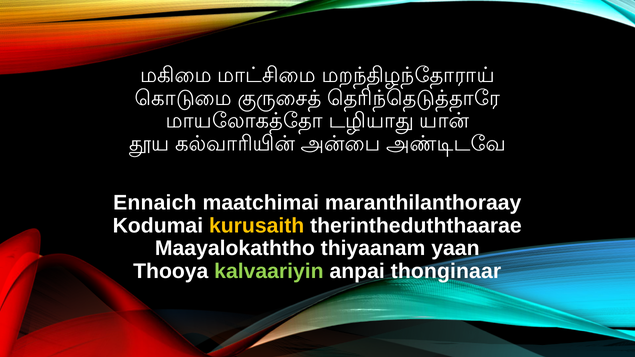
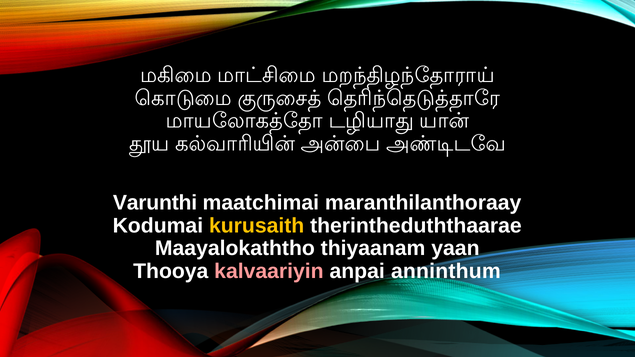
Ennaich: Ennaich -> Varunthi
kalvaariyin colour: light green -> pink
thonginaar: thonginaar -> anninthum
